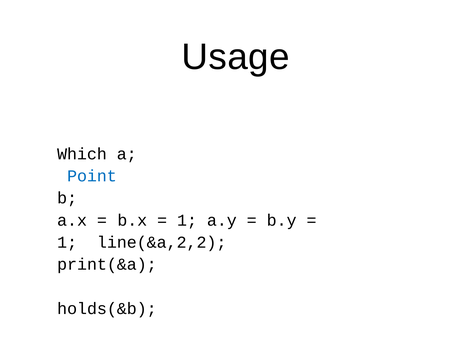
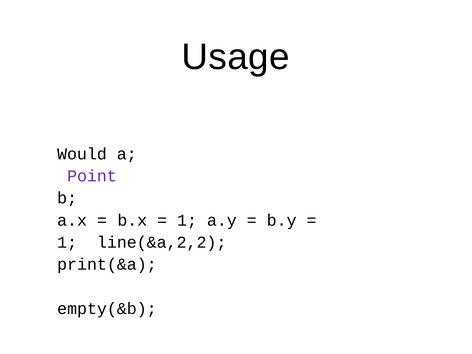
Which: Which -> Would
Point colour: blue -> purple
holds(&b: holds(&b -> empty(&b
